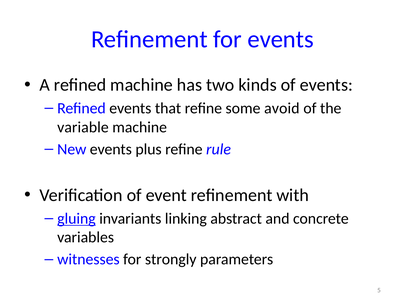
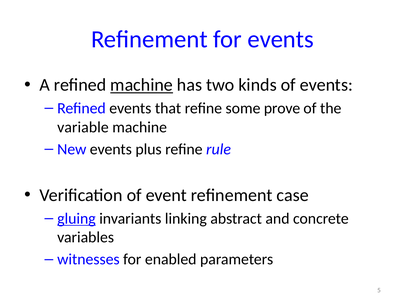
machine at (142, 85) underline: none -> present
avoid: avoid -> prove
with: with -> case
strongly: strongly -> enabled
